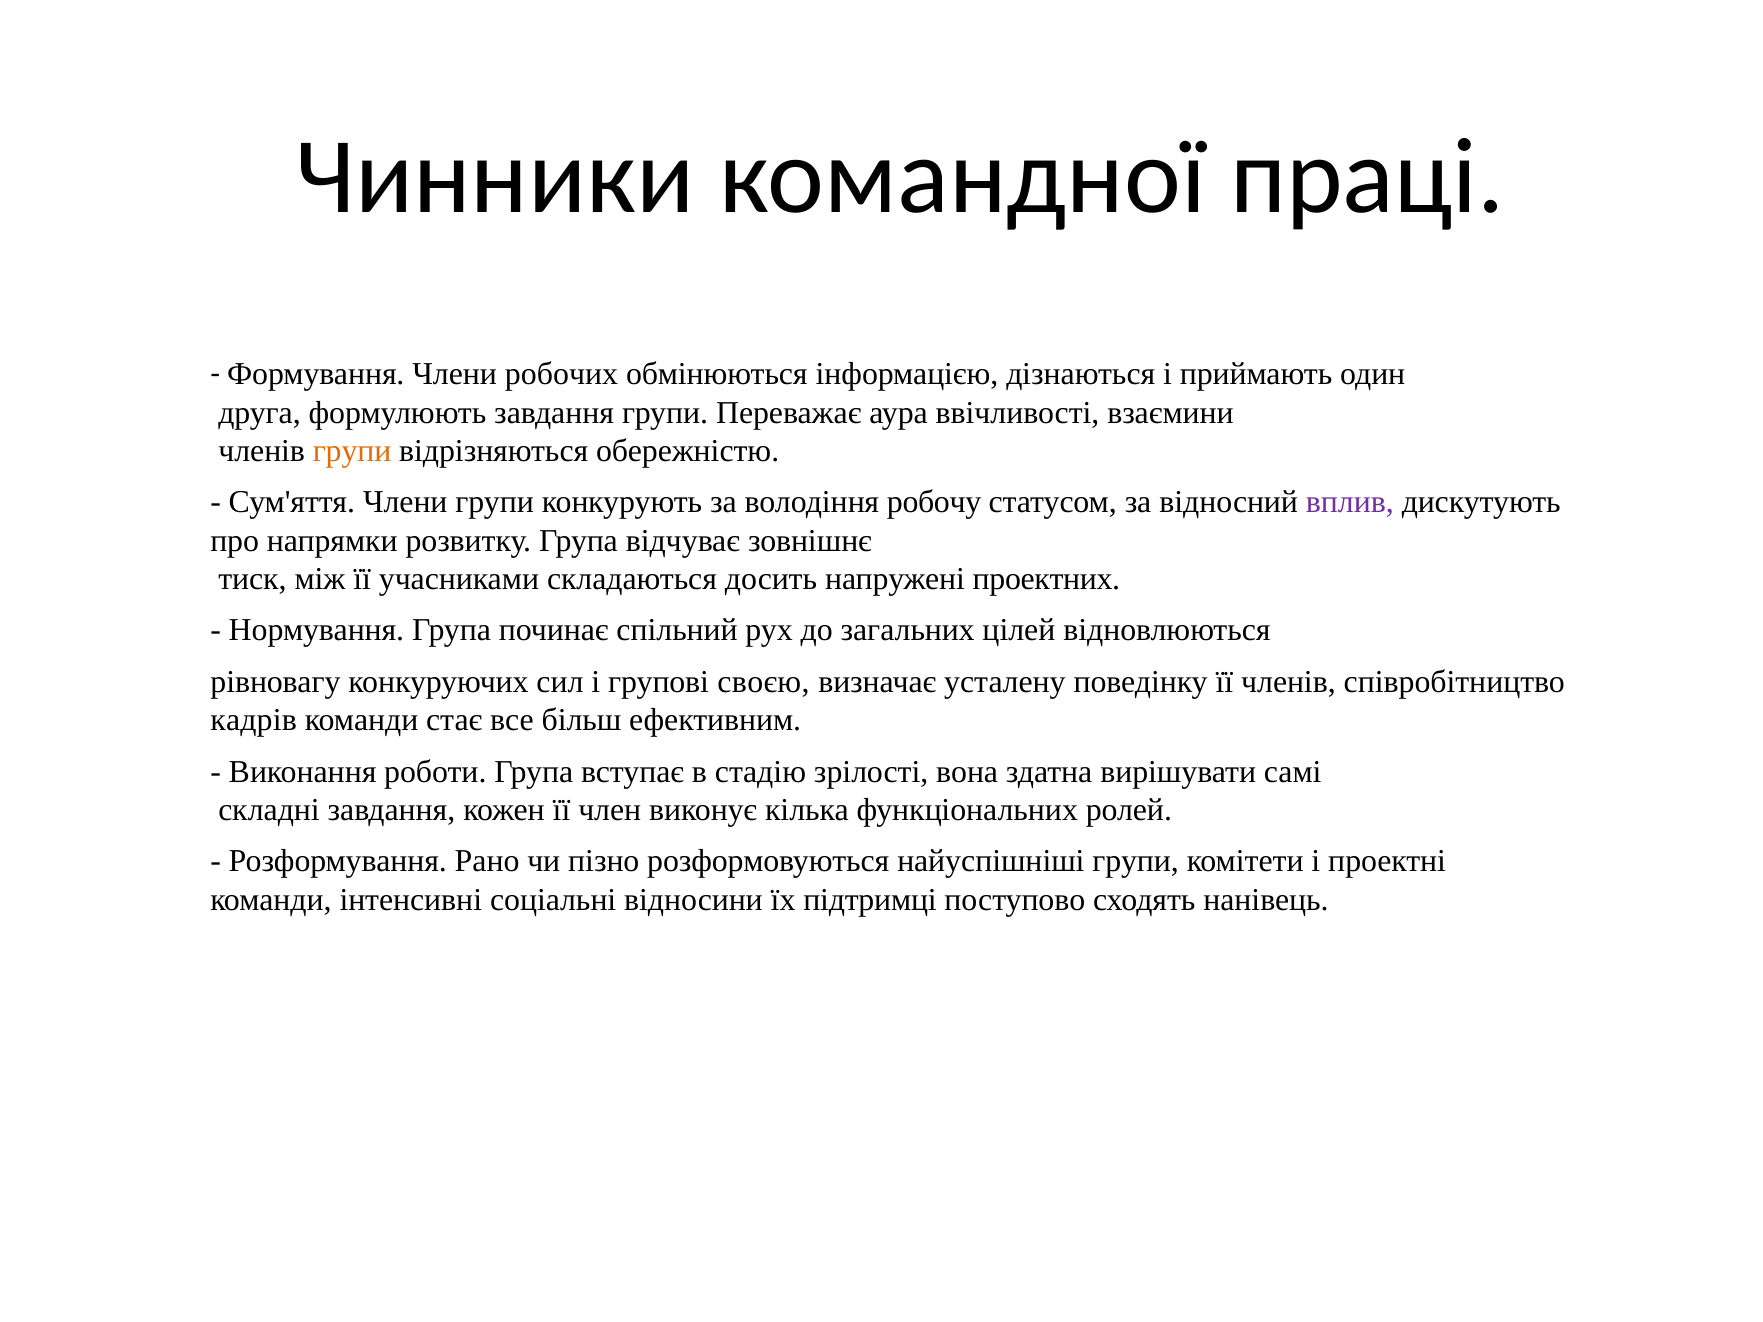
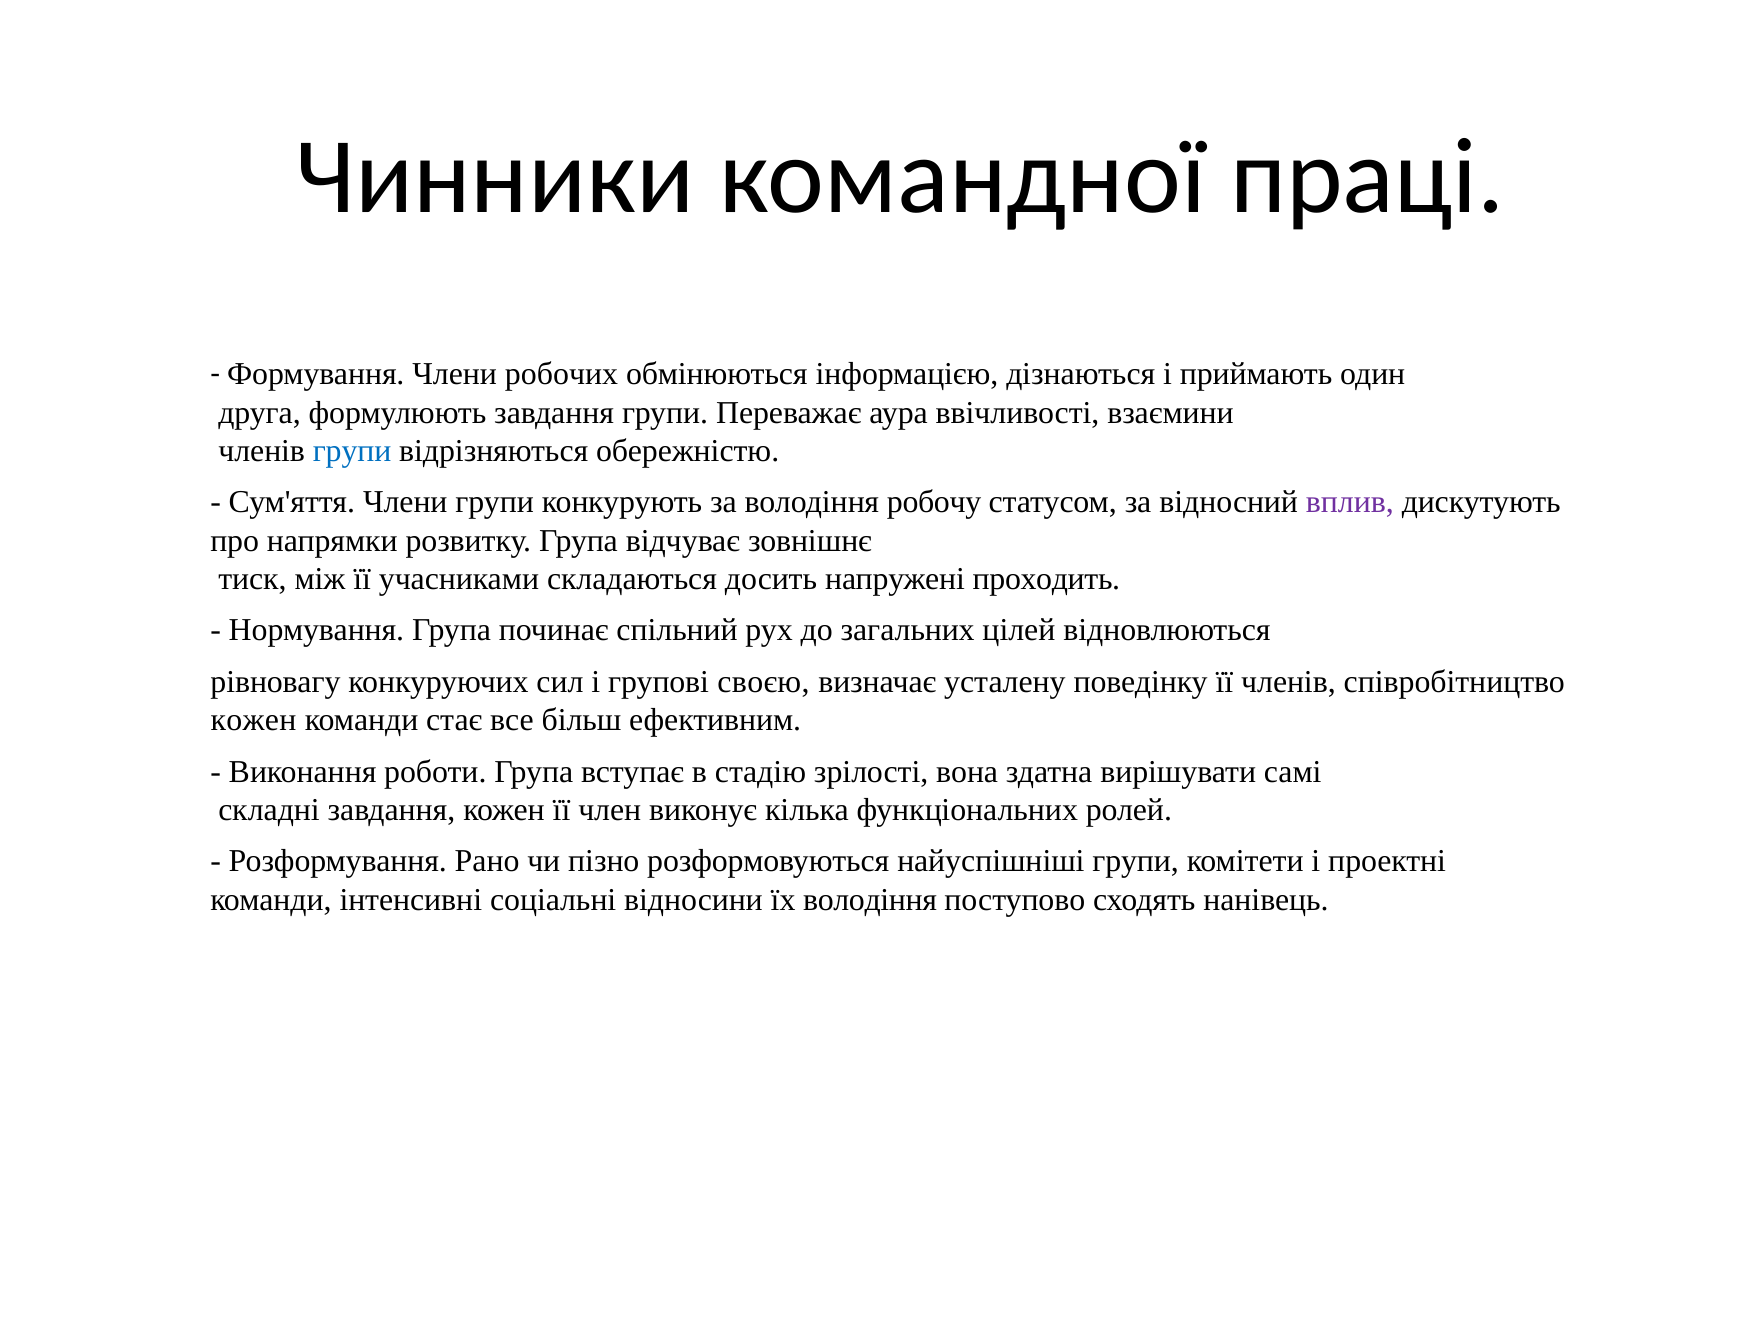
групи at (352, 451) colour: orange -> blue
проектних: проектних -> проходить
кадрів at (254, 720): кадрів -> кожен
їх підтримці: підтримці -> володіння
